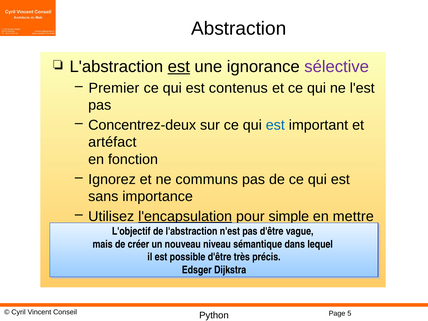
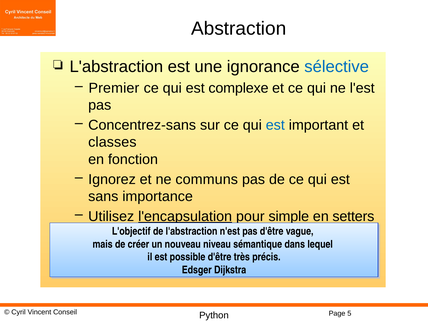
est at (179, 67) underline: present -> none
sélective colour: purple -> blue
contenus: contenus -> complexe
Concentrez-deux: Concentrez-deux -> Concentrez-sans
artéfact: artéfact -> classes
mettre: mettre -> setters
